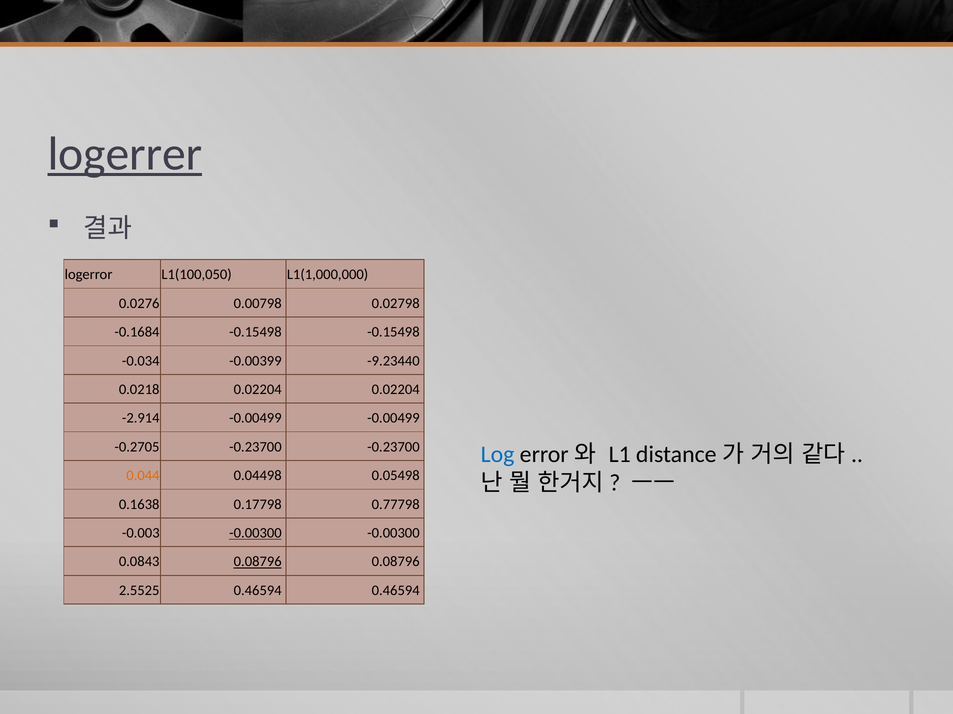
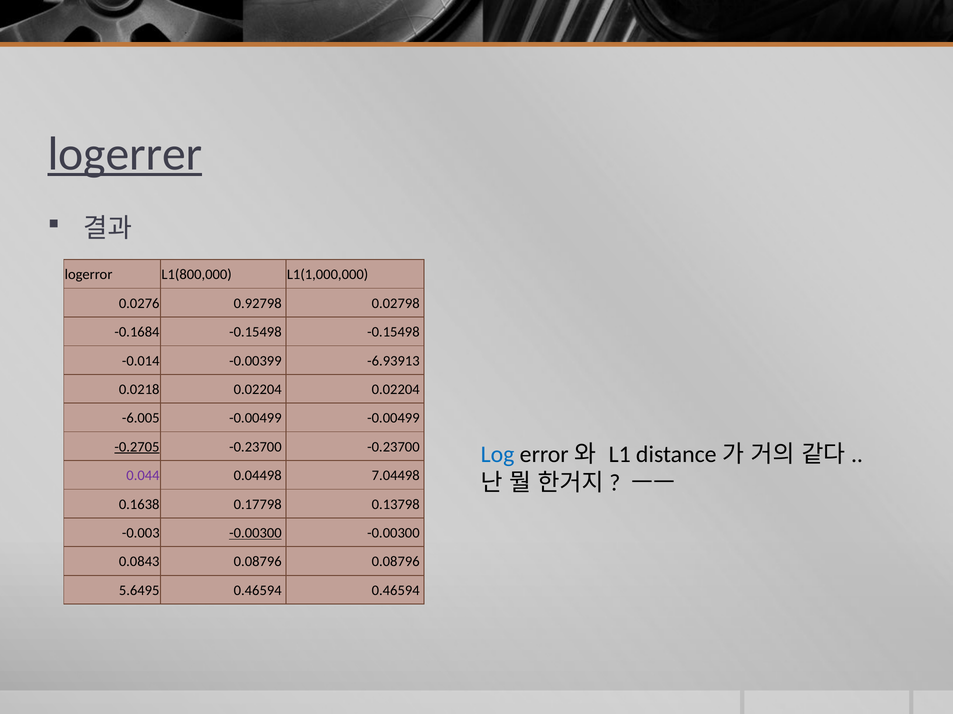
L1(100,050: L1(100,050 -> L1(800,000
0.00798: 0.00798 -> 0.92798
-0.034: -0.034 -> -0.014
-9.23440: -9.23440 -> -6.93913
-2.914: -2.914 -> -6.005
-0.2705 underline: none -> present
0.044 colour: orange -> purple
0.05498: 0.05498 -> 7.04498
0.77798: 0.77798 -> 0.13798
0.08796 at (258, 562) underline: present -> none
2.5525: 2.5525 -> 5.6495
